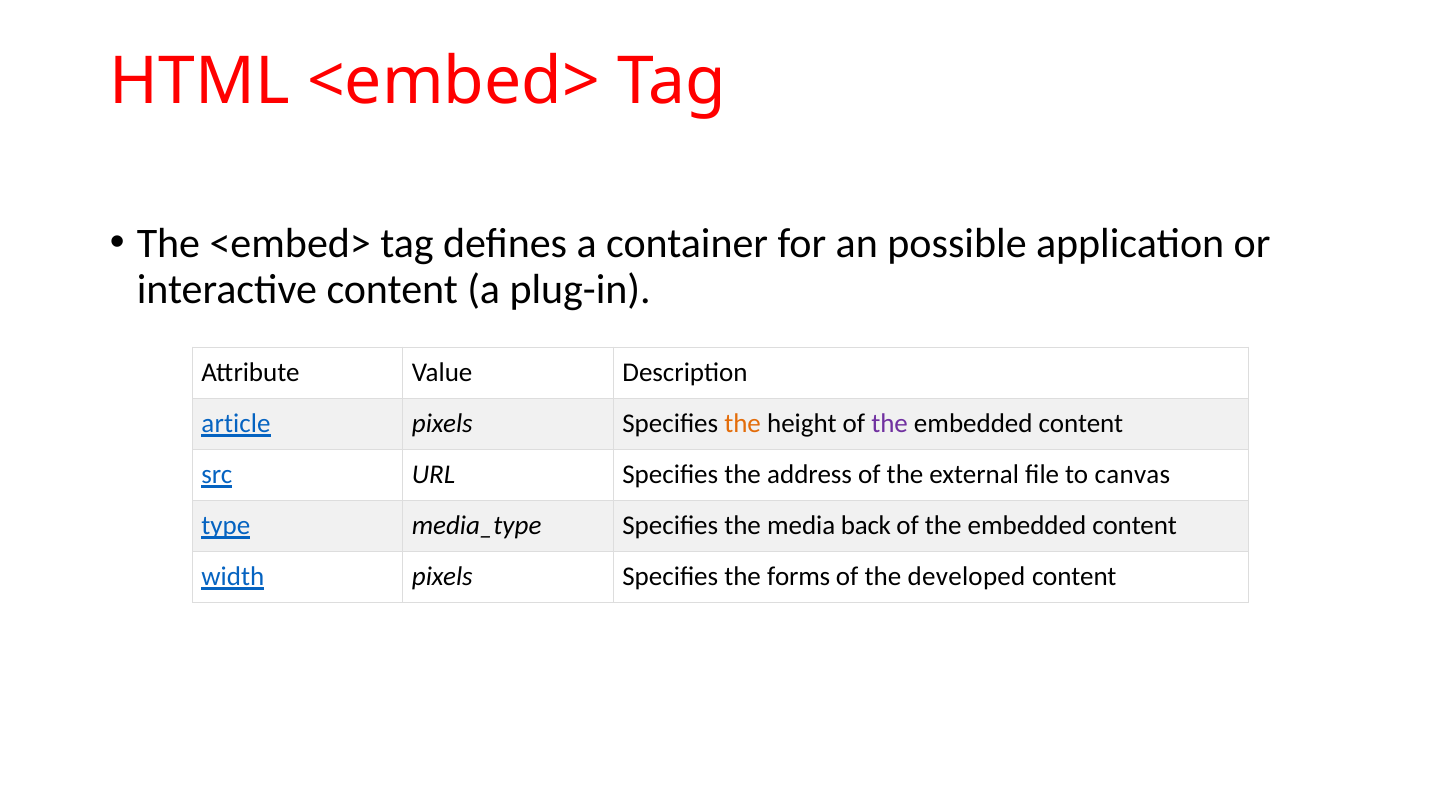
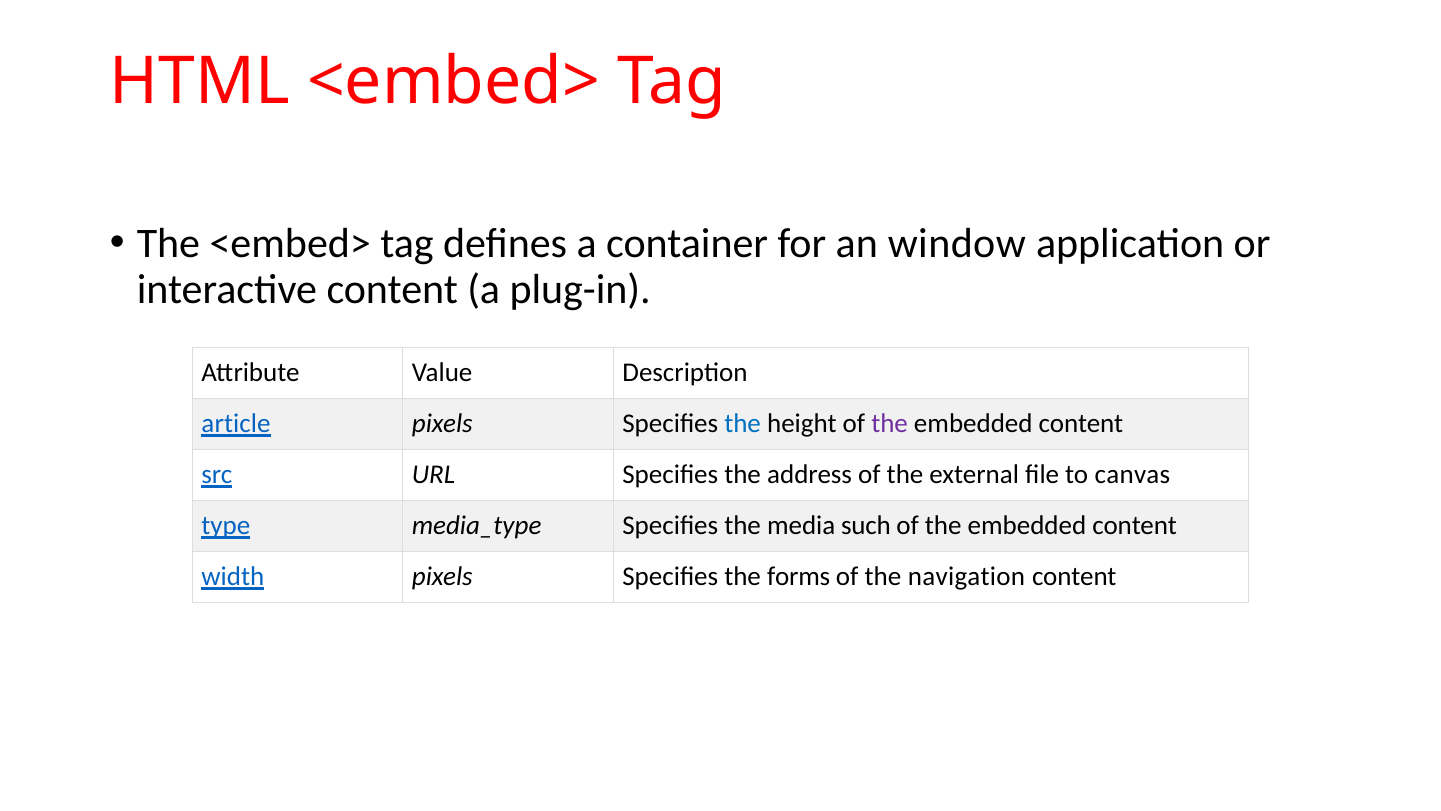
possible: possible -> window
the at (743, 424) colour: orange -> blue
back: back -> such
developed: developed -> navigation
